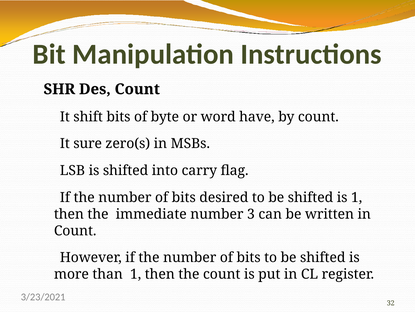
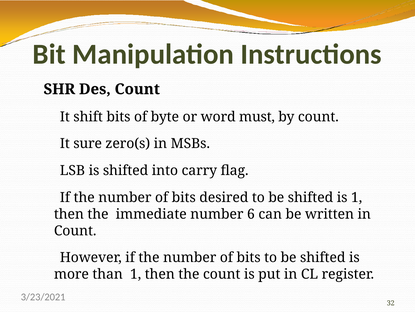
have: have -> must
3: 3 -> 6
